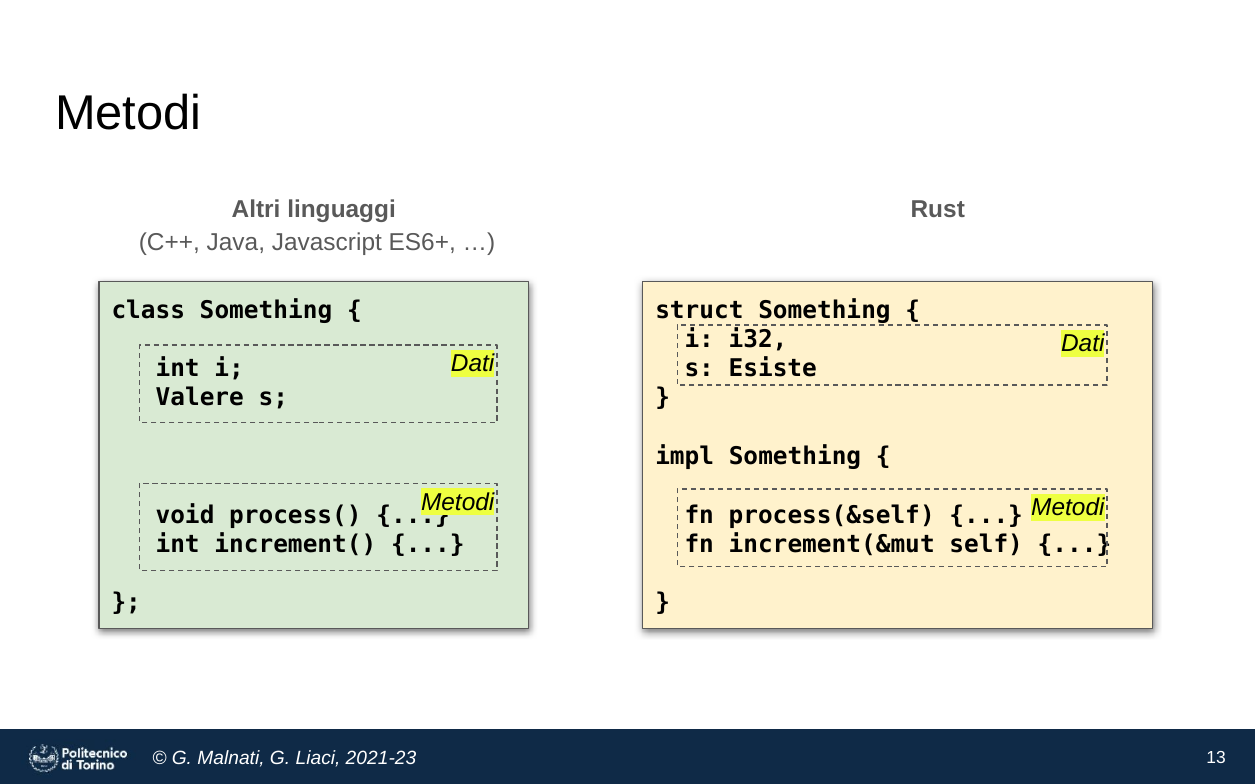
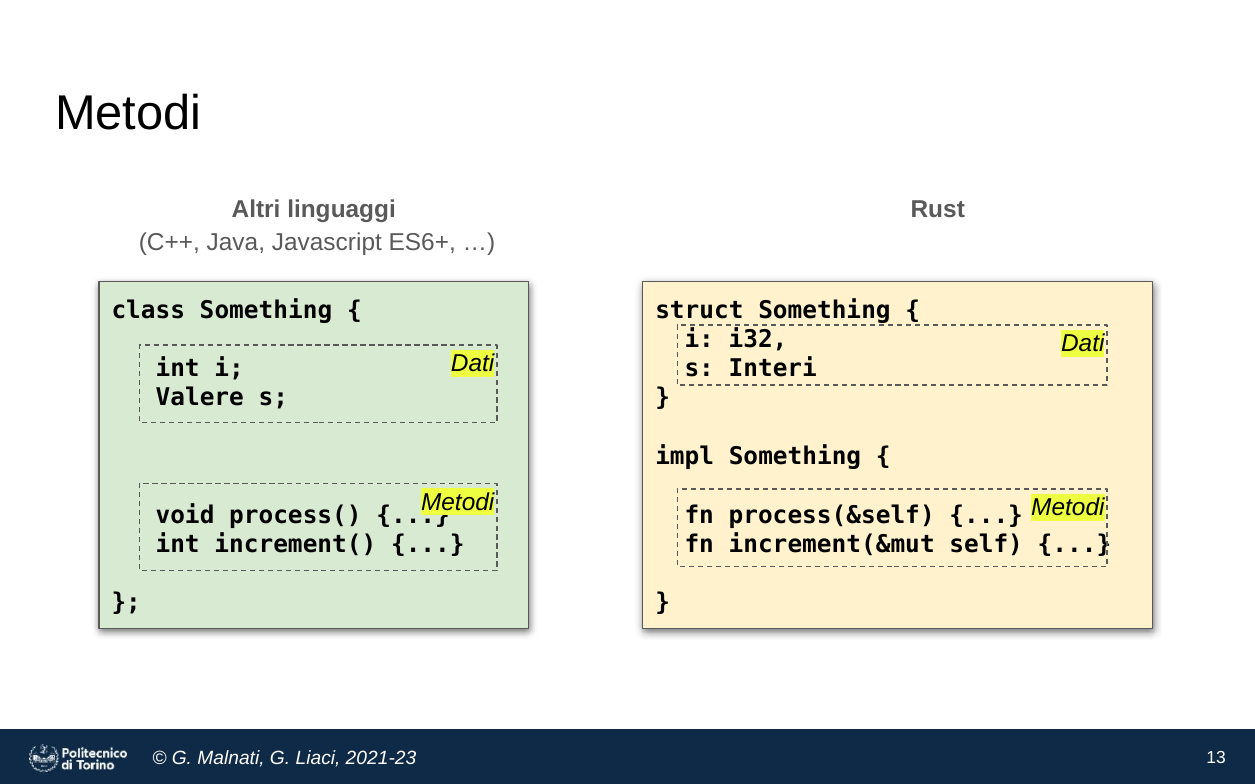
Esiste: Esiste -> Interi
